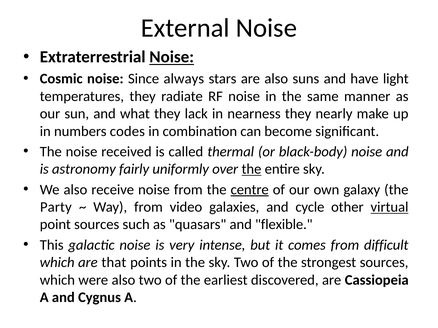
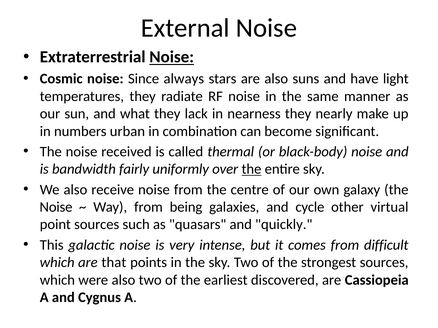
codes: codes -> urban
astronomy: astronomy -> bandwidth
centre underline: present -> none
Party at (56, 207): Party -> Noise
video: video -> being
virtual underline: present -> none
flexible: flexible -> quickly
